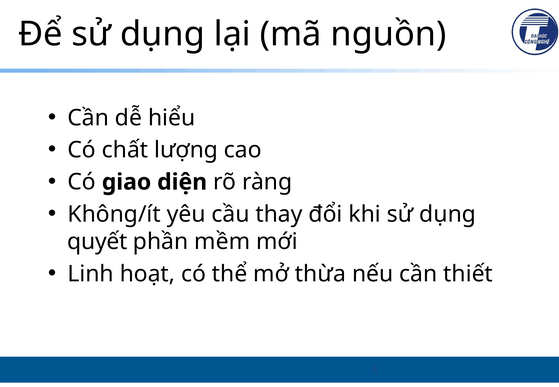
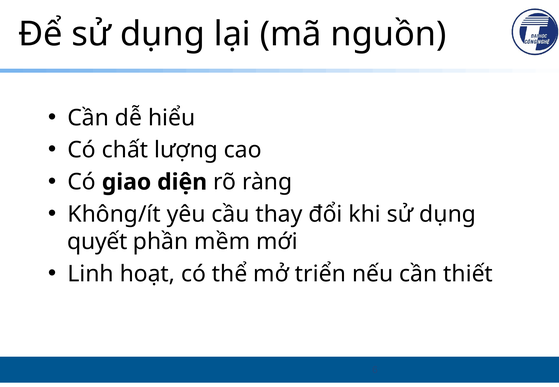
thừa: thừa -> triển
